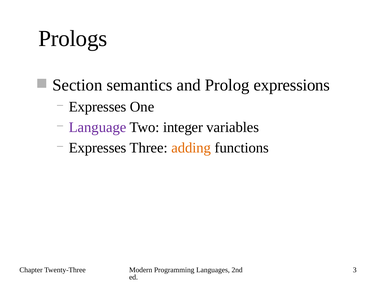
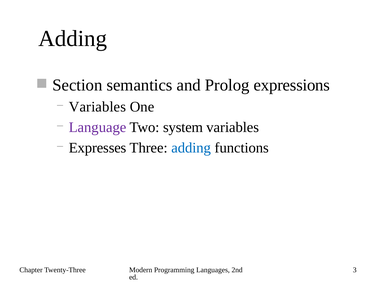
Prologs at (73, 38): Prologs -> Adding
Expresses at (98, 107): Expresses -> Variables
integer: integer -> system
adding at (191, 148) colour: orange -> blue
